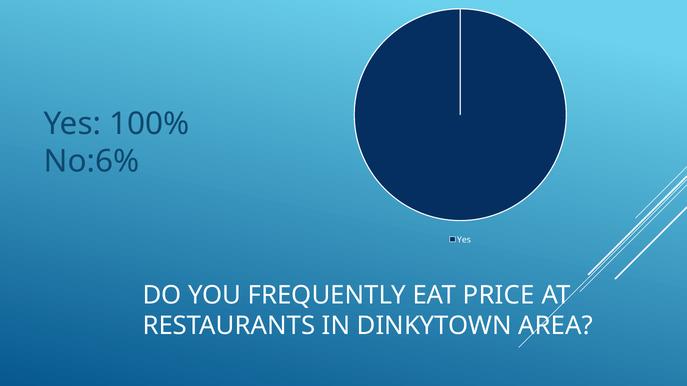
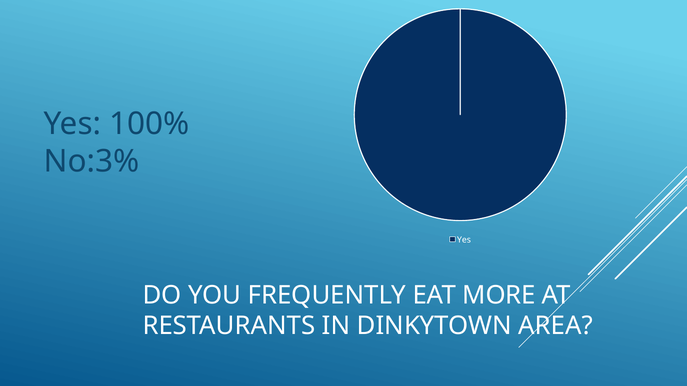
No:6%: No:6% -> No:3%
PRICE: PRICE -> MORE
